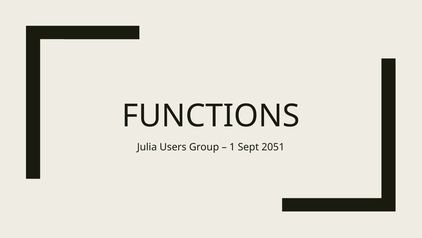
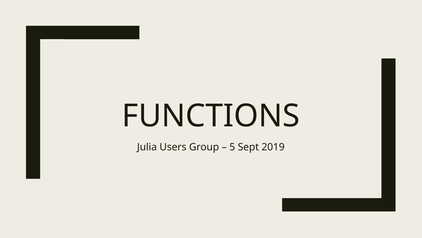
1: 1 -> 5
2051: 2051 -> 2019
